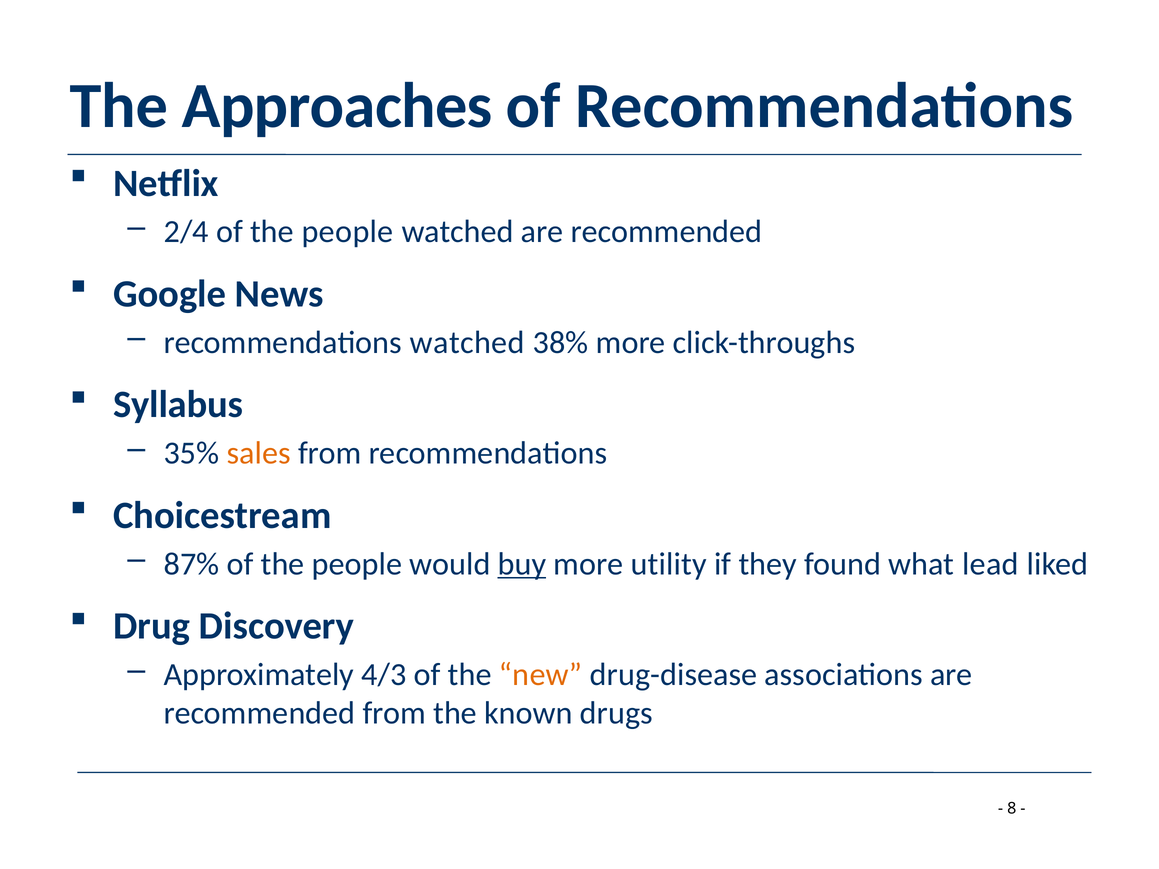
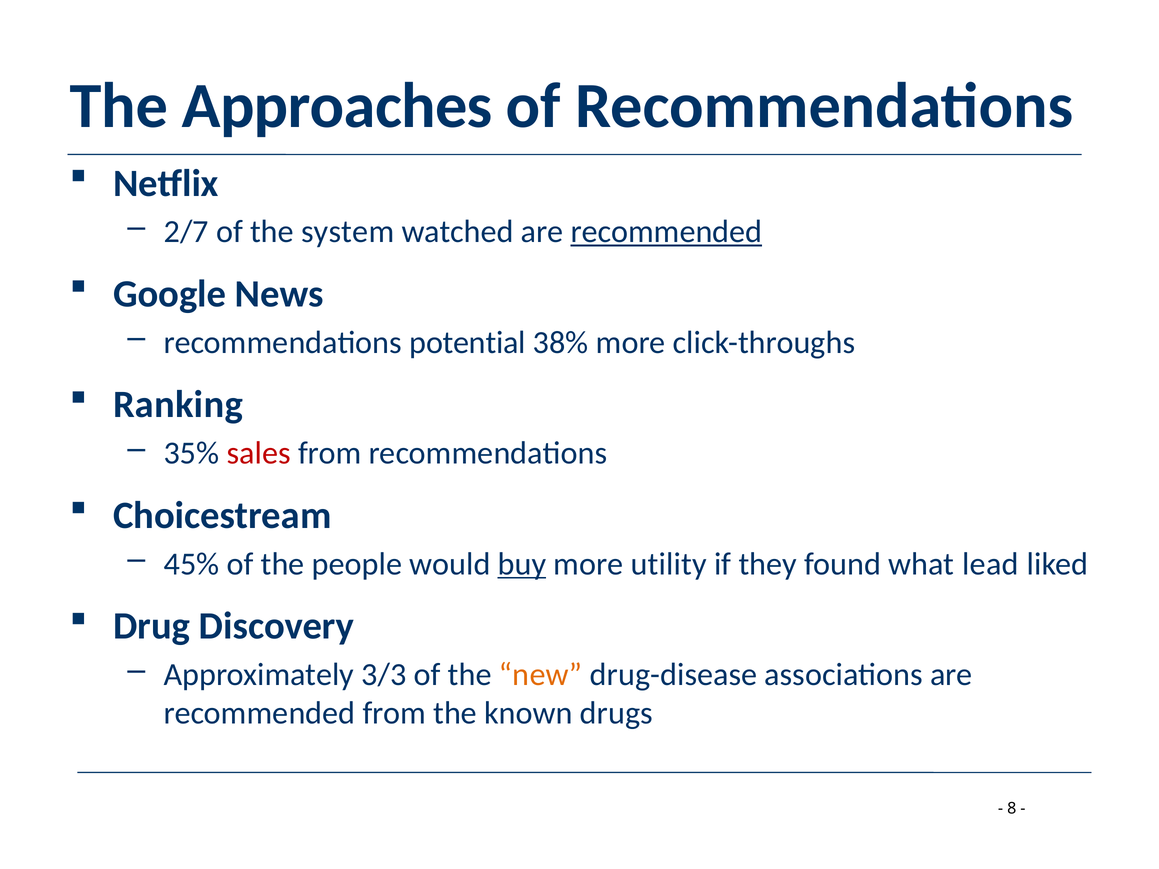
2/4: 2/4 -> 2/7
people at (348, 232): people -> system
recommended at (666, 232) underline: none -> present
recommendations watched: watched -> potential
Syllabus: Syllabus -> Ranking
sales colour: orange -> red
87%: 87% -> 45%
4/3: 4/3 -> 3/3
